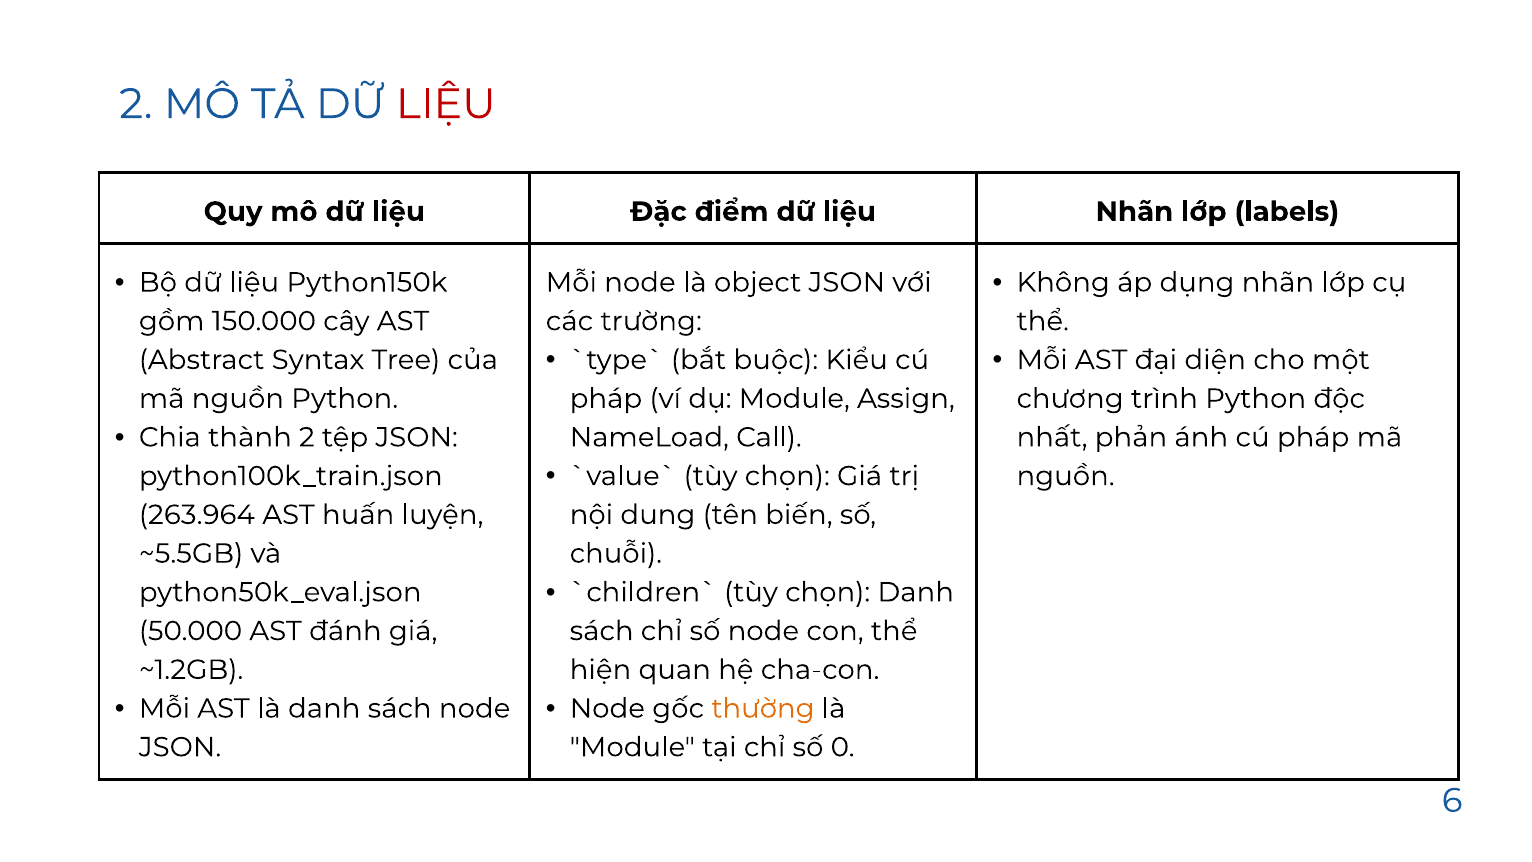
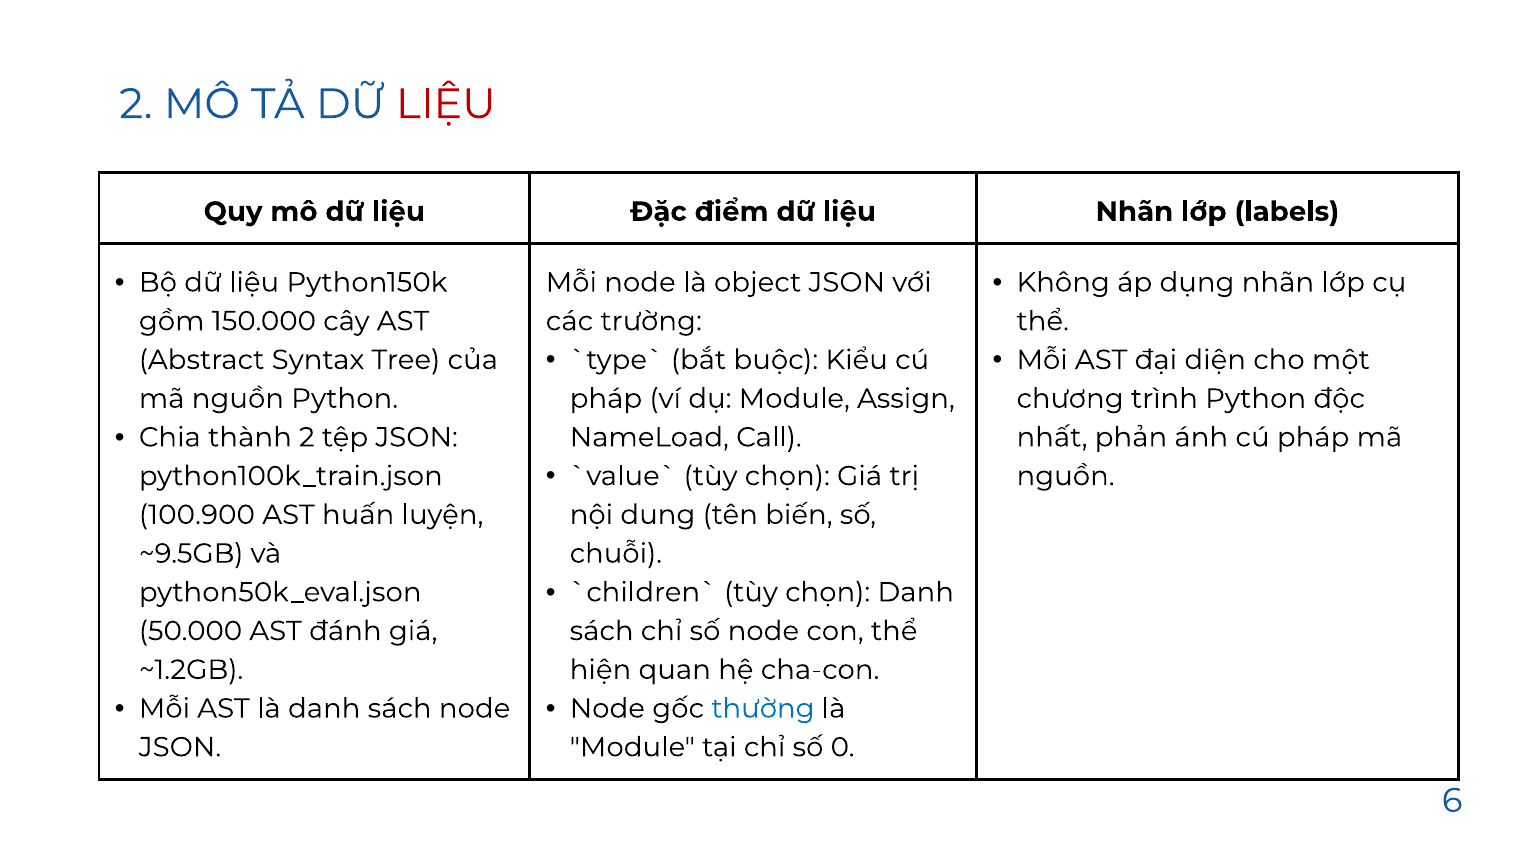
263.964: 263.964 -> 100.900
~5.5GB: ~5.5GB -> ~9.5GB
thường colour: orange -> blue
